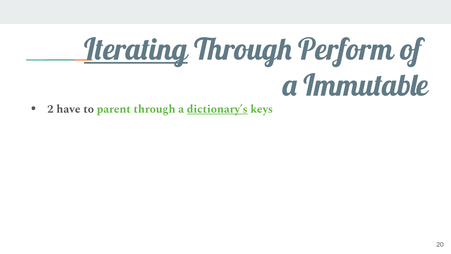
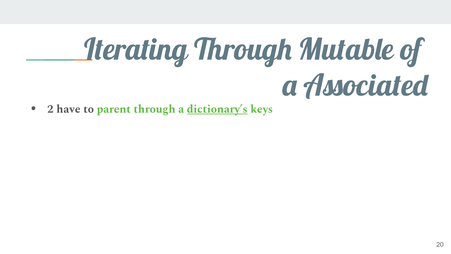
Iterating underline: present -> none
Perform: Perform -> Mutable
Immutable: Immutable -> Associated
